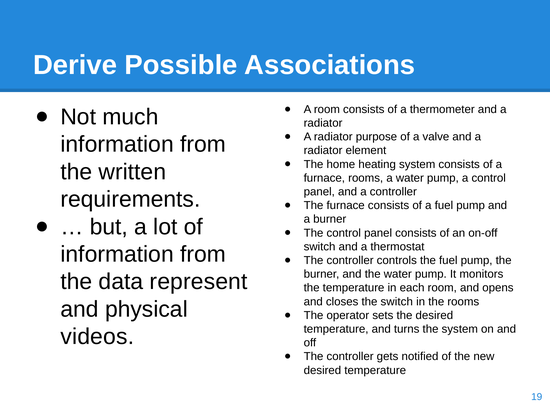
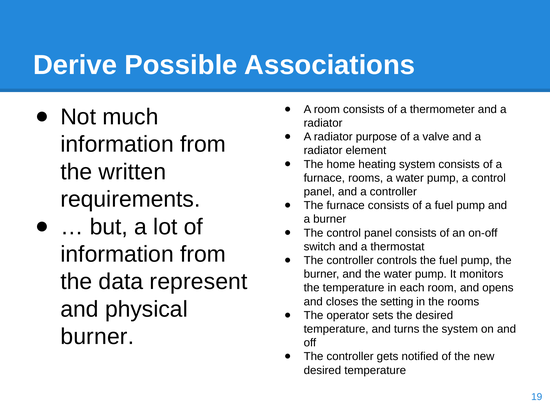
the switch: switch -> setting
videos at (97, 337): videos -> burner
